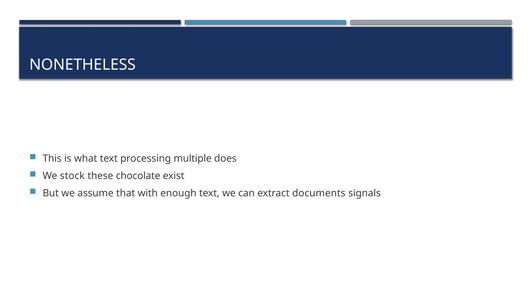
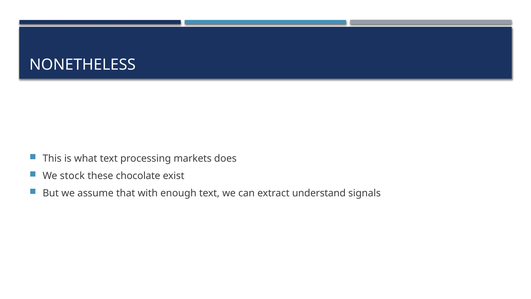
multiple: multiple -> markets
documents: documents -> understand
